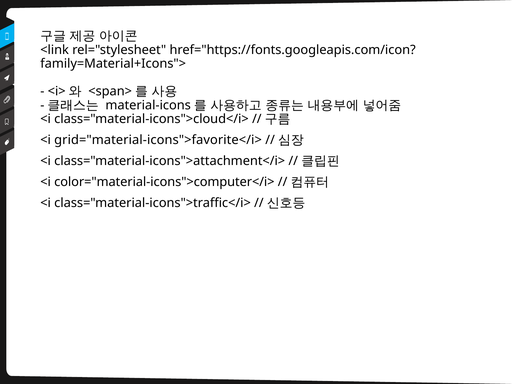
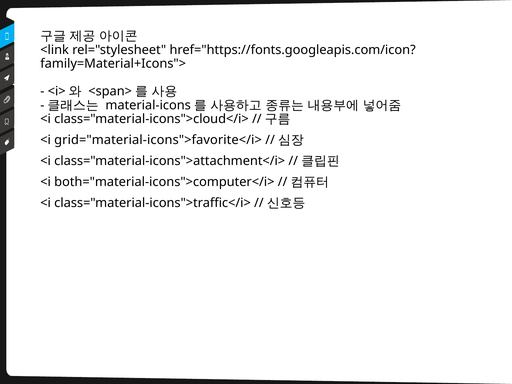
color="material-icons">computer</i>: color="material-icons">computer</i> -> both="material-icons">computer</i>
